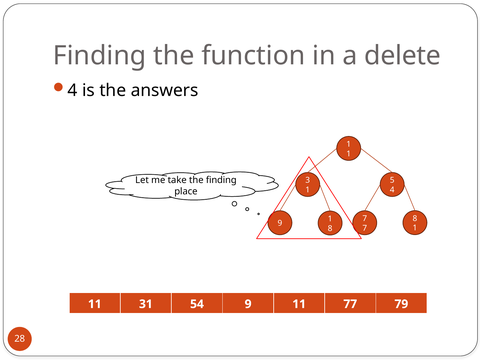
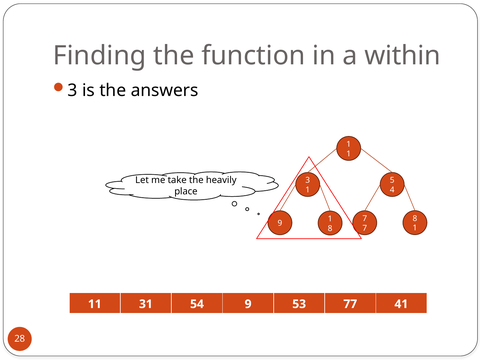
delete: delete -> within
4 at (73, 90): 4 -> 3
the finding: finding -> heavily
9 11: 11 -> 53
79: 79 -> 41
